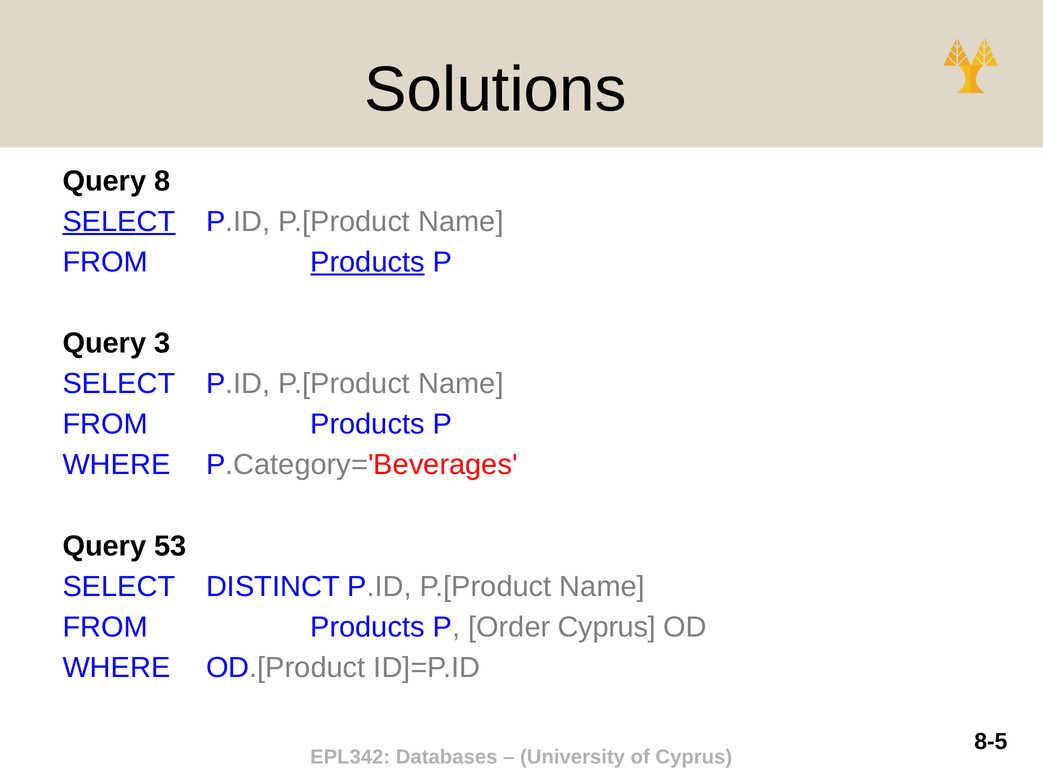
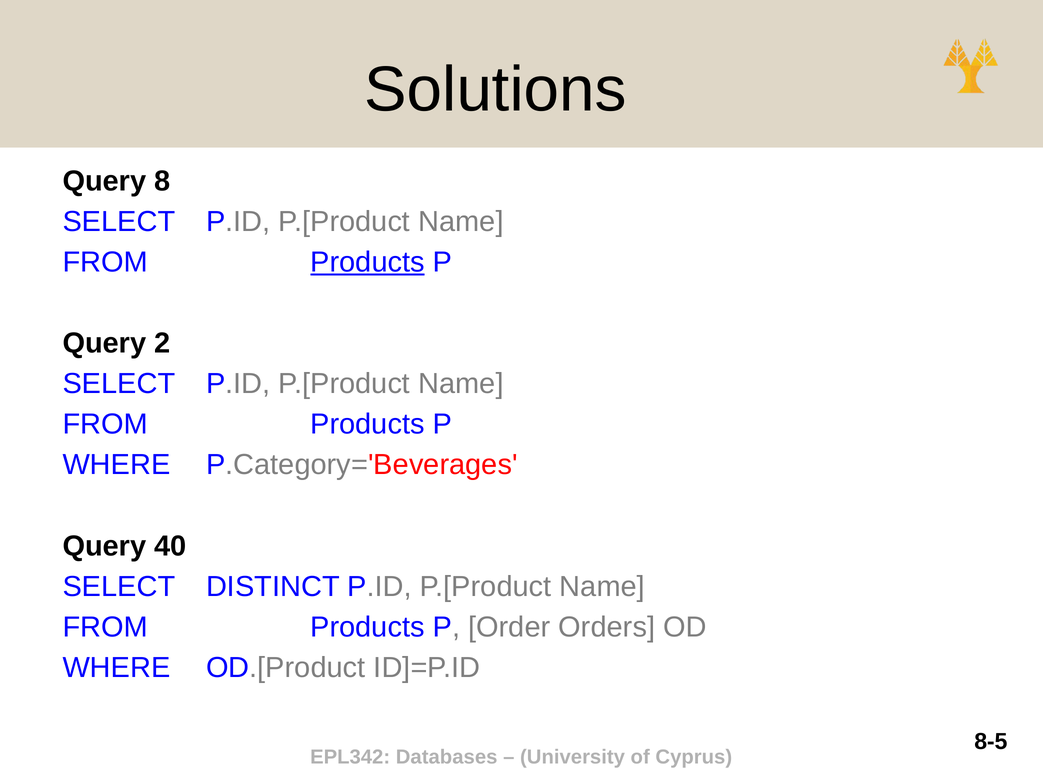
SELECT at (119, 222) underline: present -> none
3: 3 -> 2
53: 53 -> 40
Order Cyprus: Cyprus -> Orders
